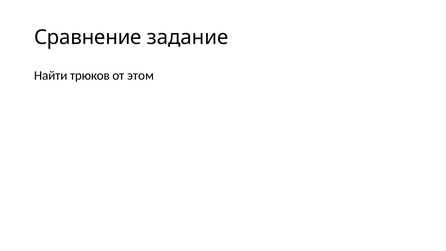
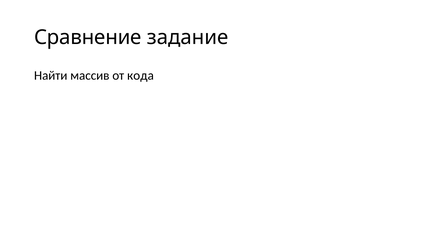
трюков: трюков -> массив
этом: этом -> кода
